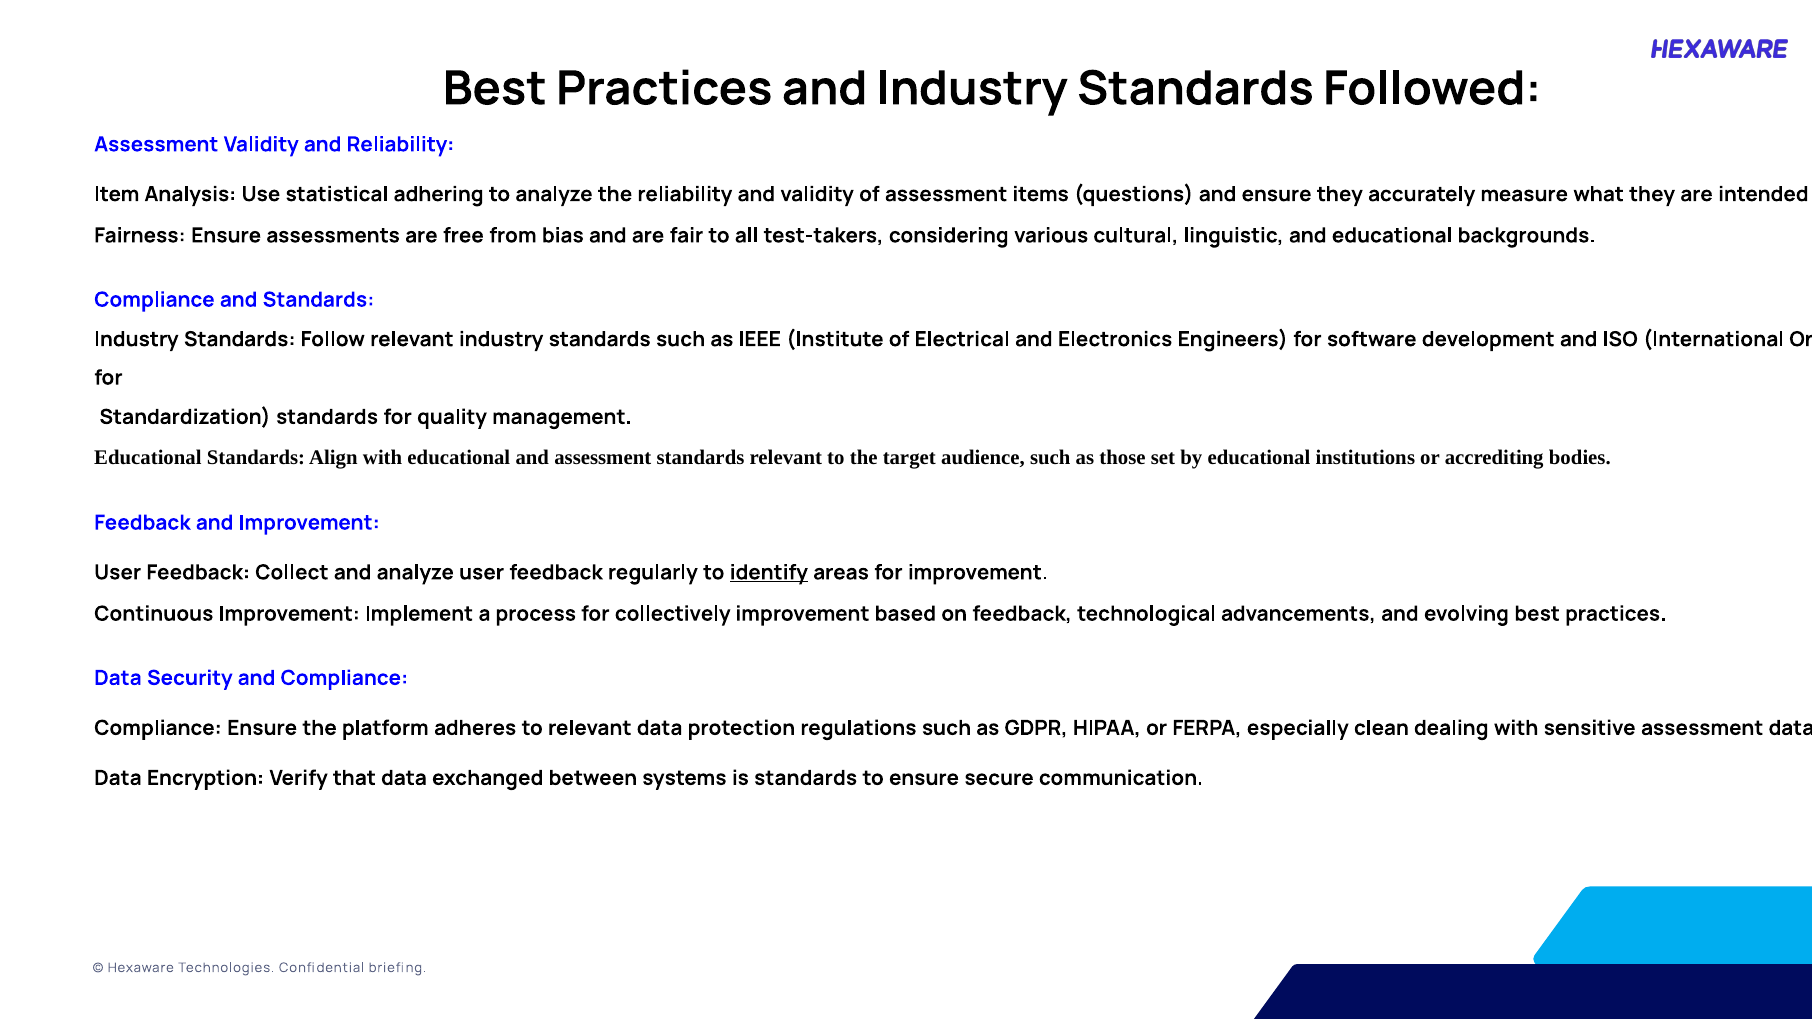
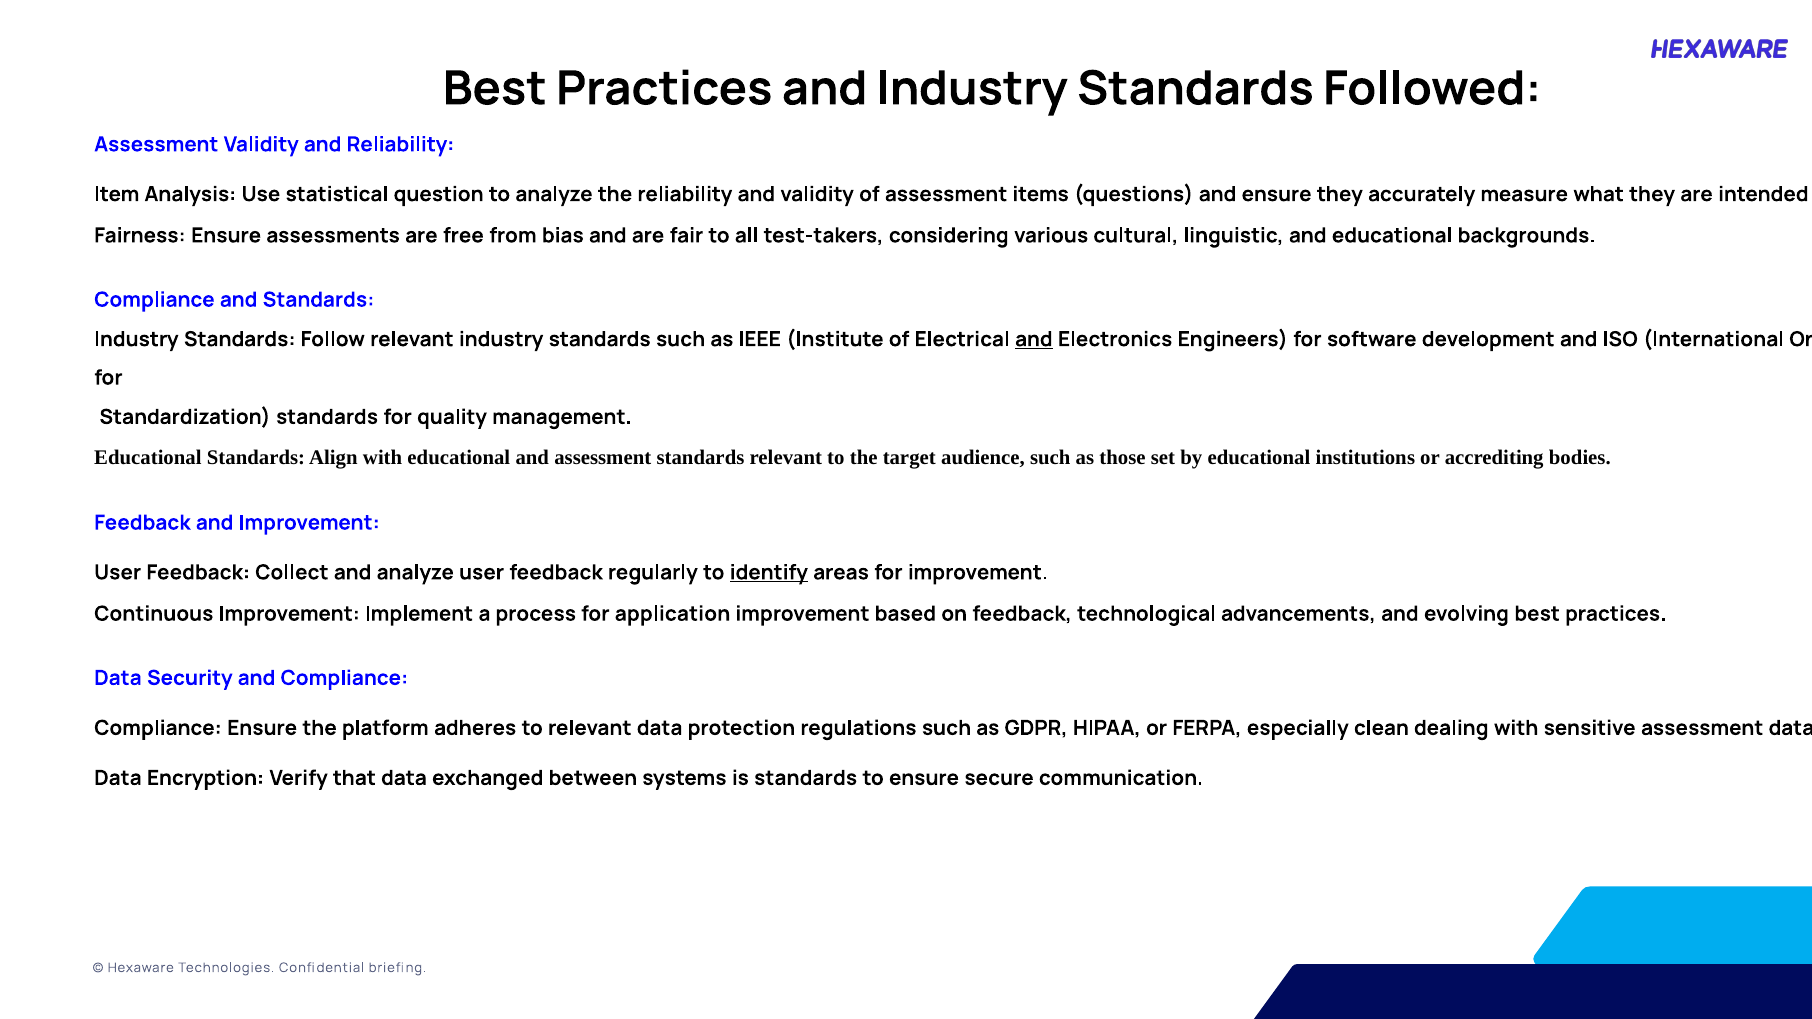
adhering: adhering -> question
and at (1034, 339) underline: none -> present
collectively: collectively -> application
